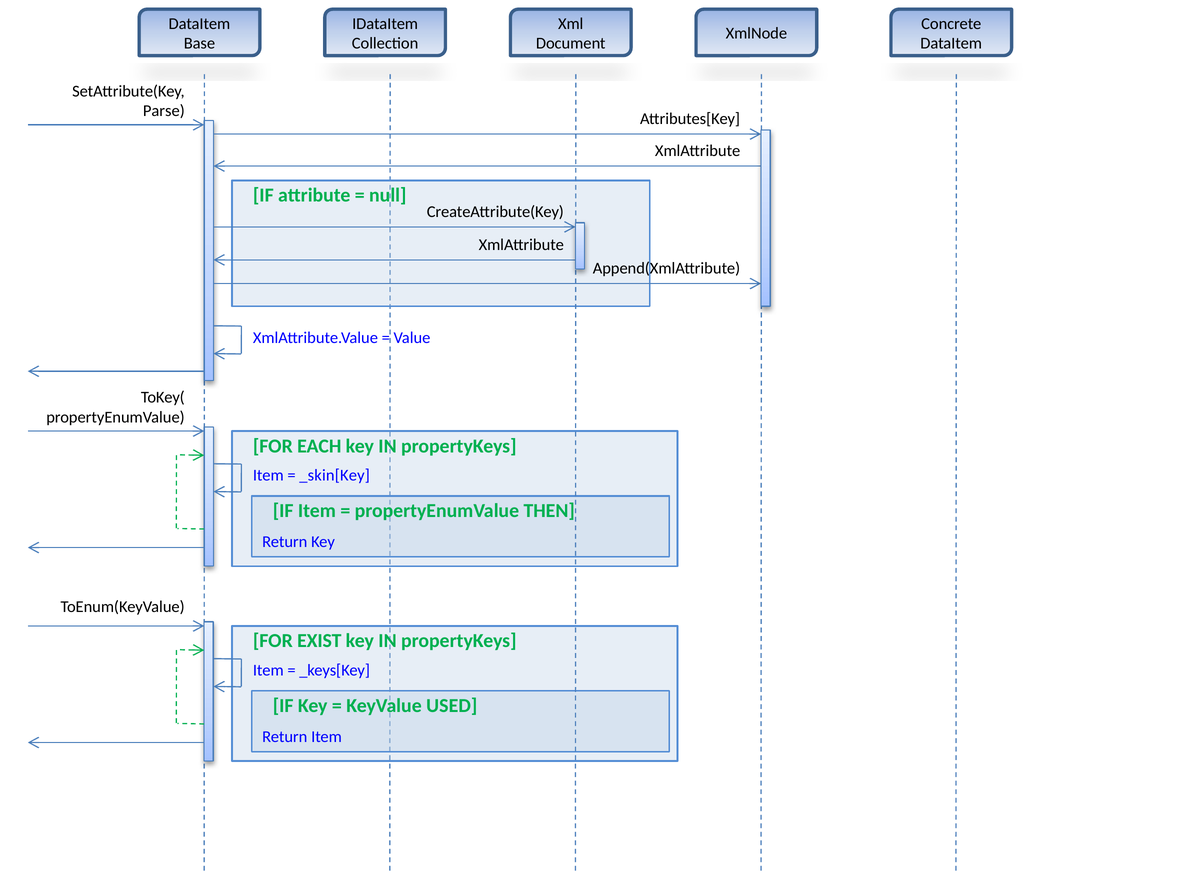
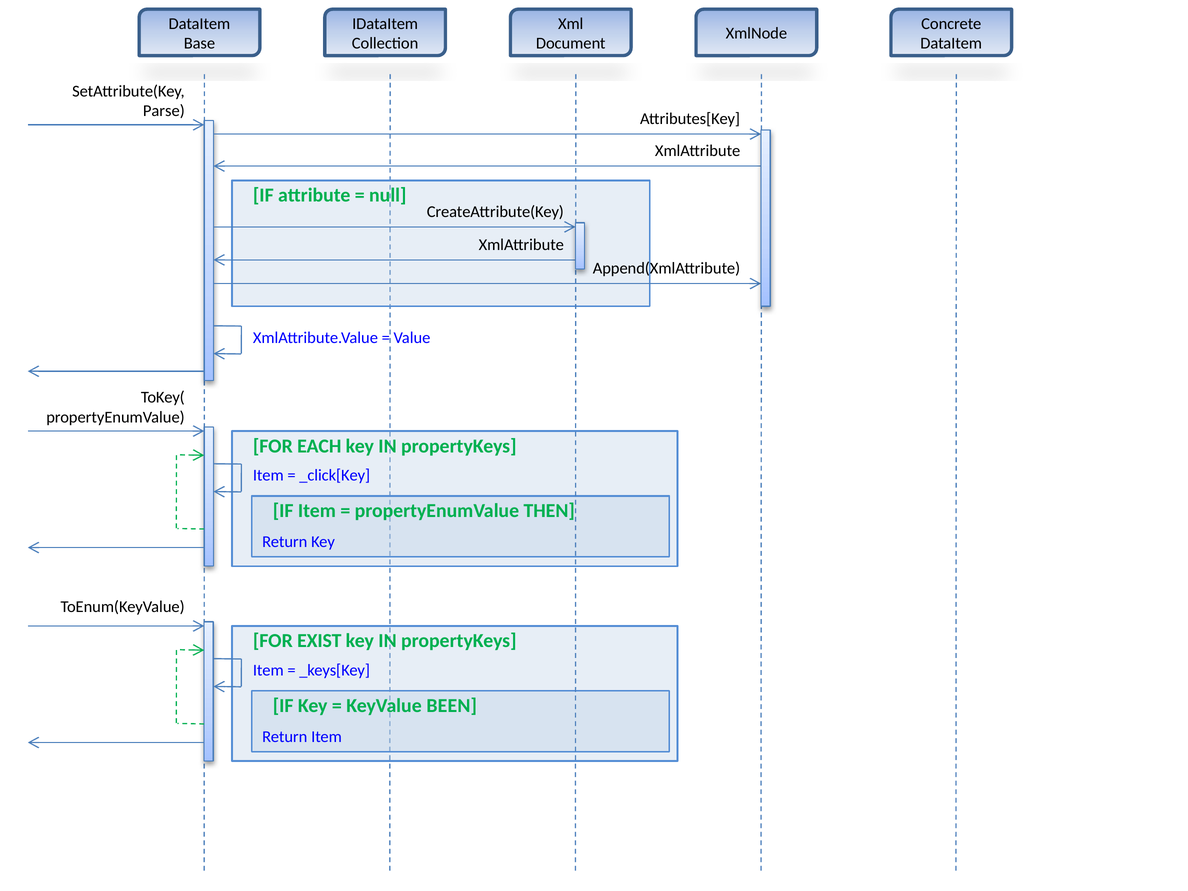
_skin[Key: _skin[Key -> _click[Key
USED: USED -> BEEN
